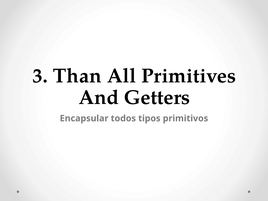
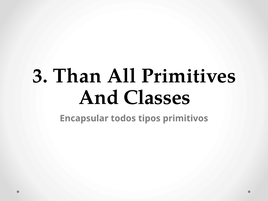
Getters: Getters -> Classes
